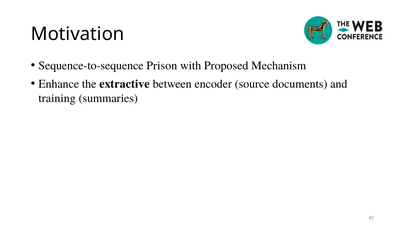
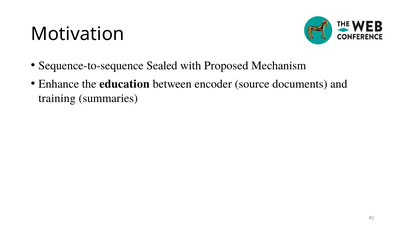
Prison: Prison -> Sealed
extractive: extractive -> education
